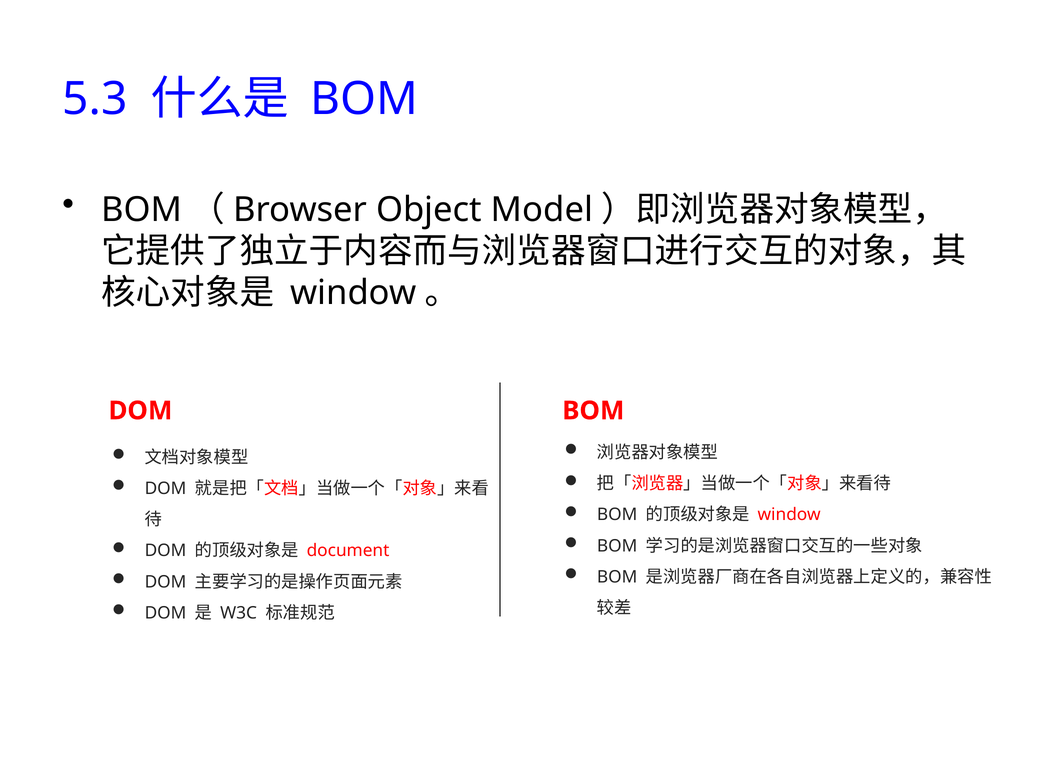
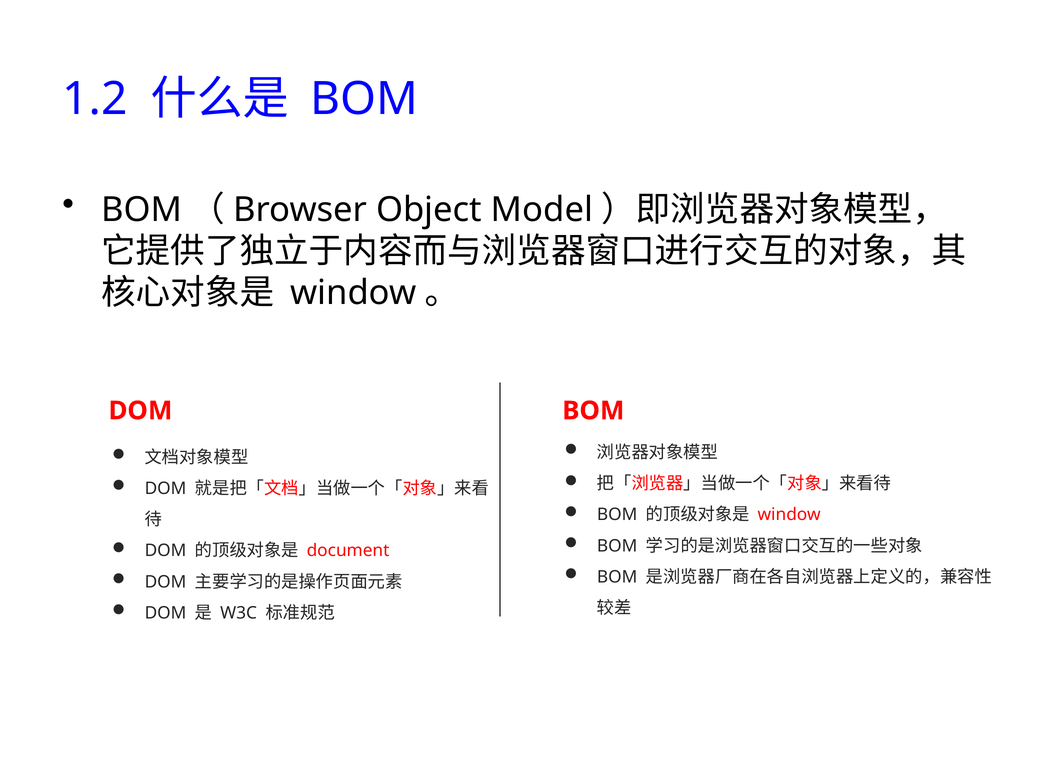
5.3: 5.3 -> 1.2
